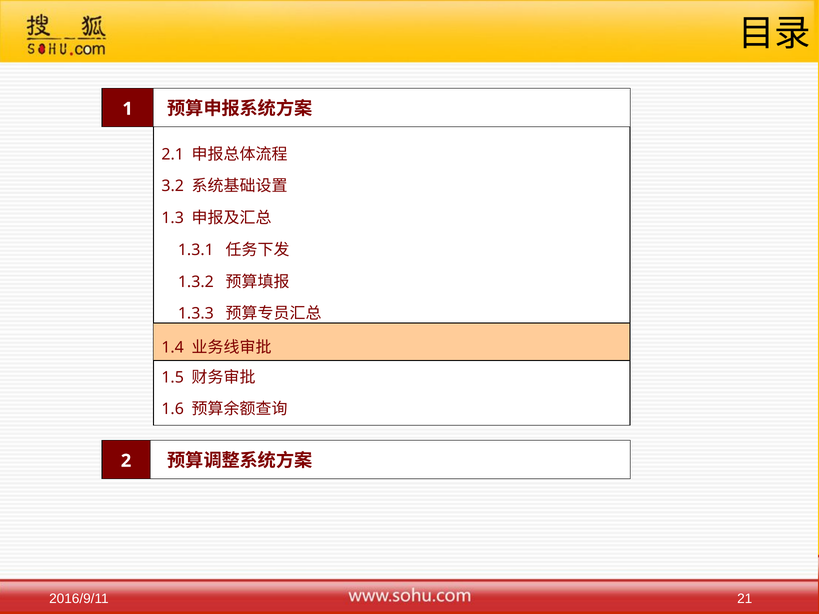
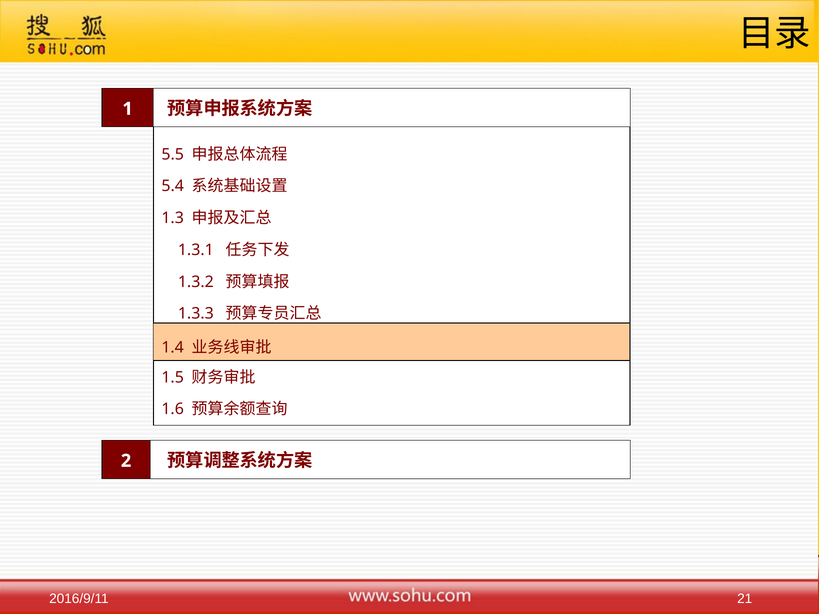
2.1: 2.1 -> 5.5
3.2: 3.2 -> 5.4
